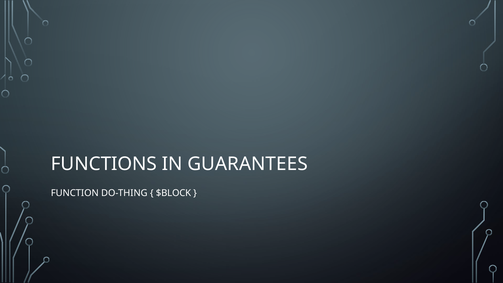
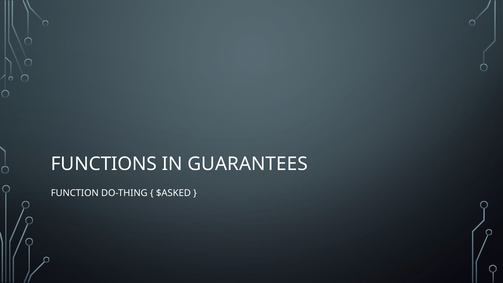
$BLOCK: $BLOCK -> $ASKED
